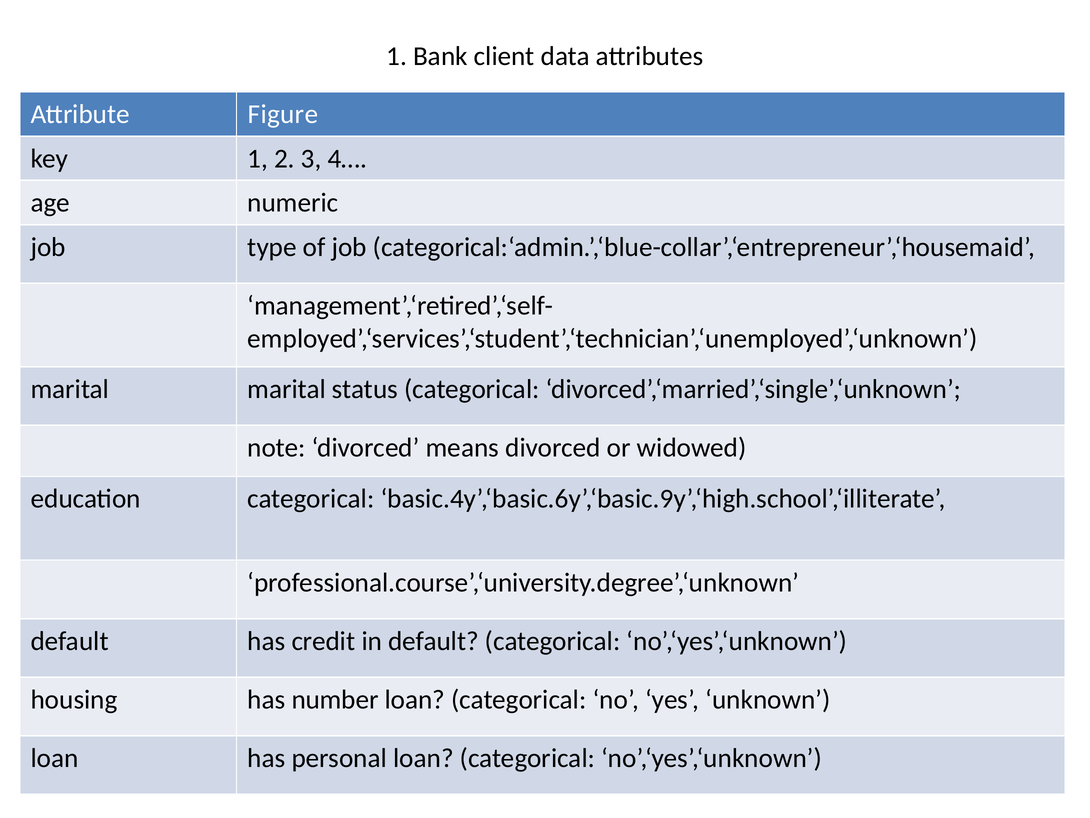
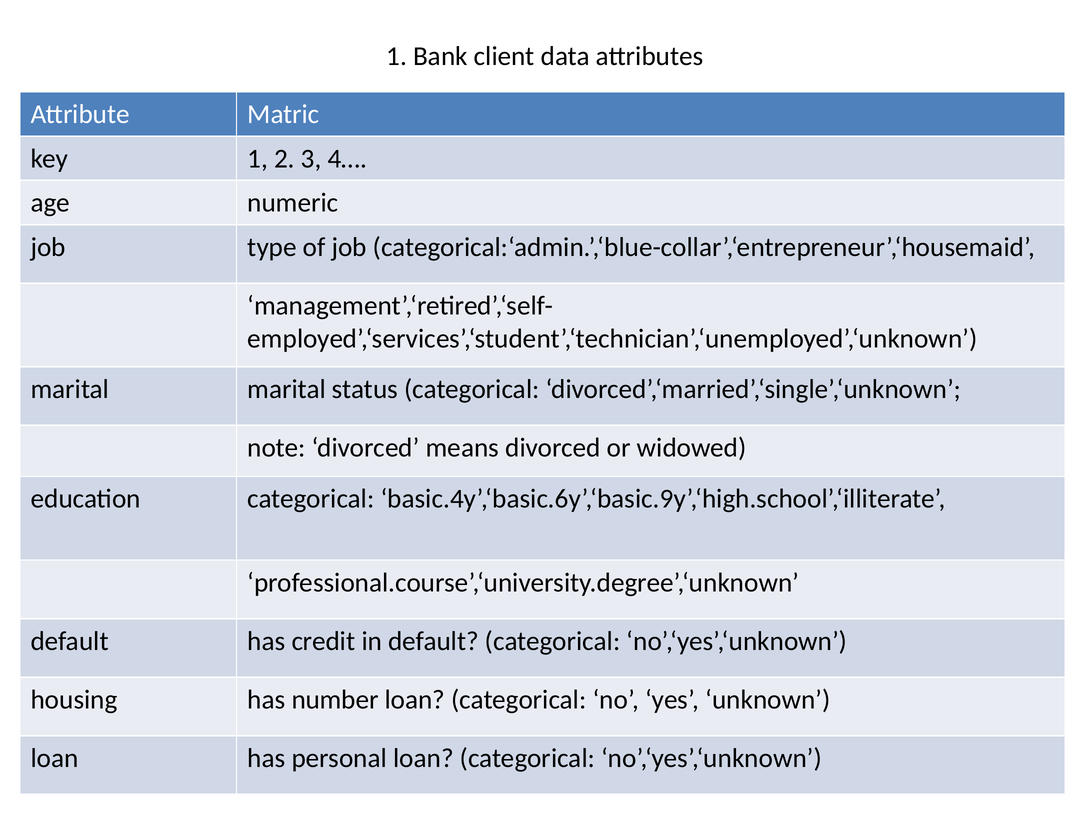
Figure: Figure -> Matric
